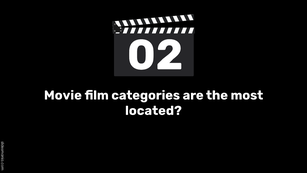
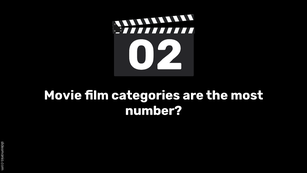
located: located -> number
